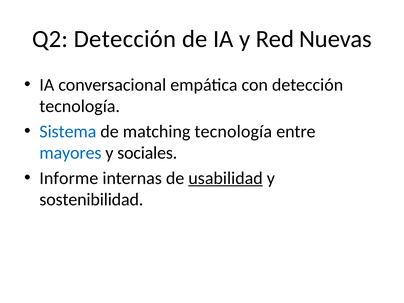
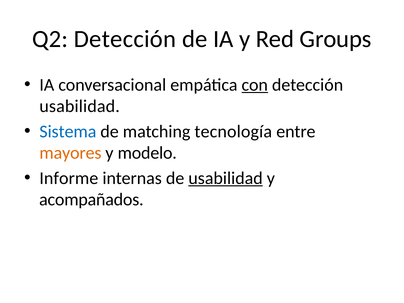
Nuevas: Nuevas -> Groups
con underline: none -> present
tecnología at (80, 106): tecnología -> usabilidad
mayores colour: blue -> orange
sociales: sociales -> modelo
sostenibilidad: sostenibilidad -> acompañados
